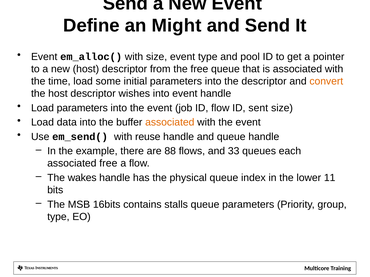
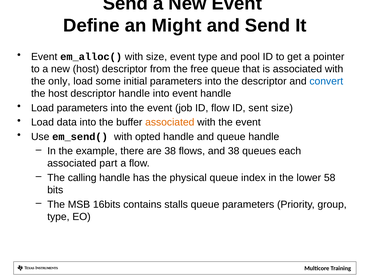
time: time -> only
convert colour: orange -> blue
descriptor wishes: wishes -> handle
reuse: reuse -> opted
are 88: 88 -> 38
and 33: 33 -> 38
associated free: free -> part
wakes: wakes -> calling
11: 11 -> 58
